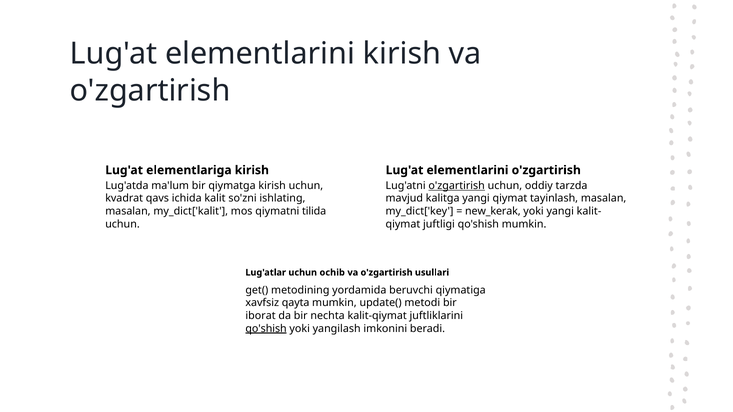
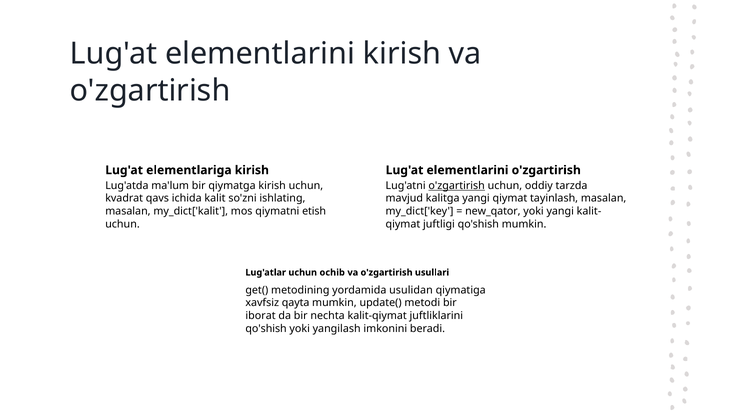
tilida: tilida -> etish
new_kerak: new_kerak -> new_qator
beruvchi: beruvchi -> usulidan
qo'shish at (266, 329) underline: present -> none
